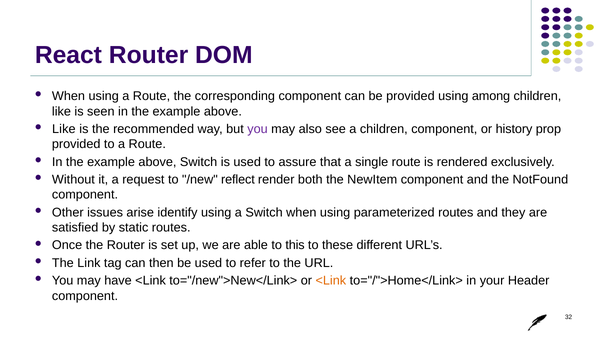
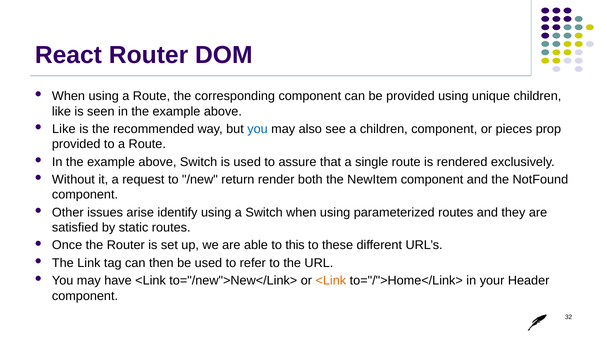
among: among -> unique
you at (257, 129) colour: purple -> blue
history: history -> pieces
reflect: reflect -> return
